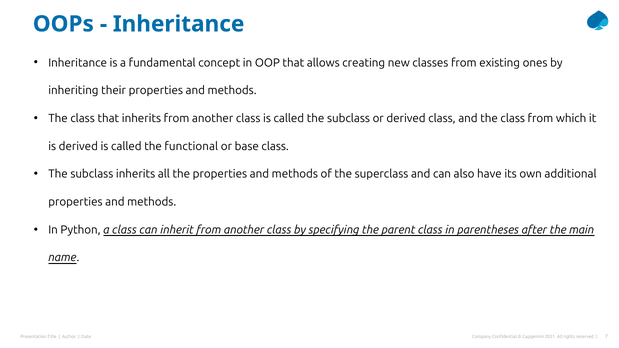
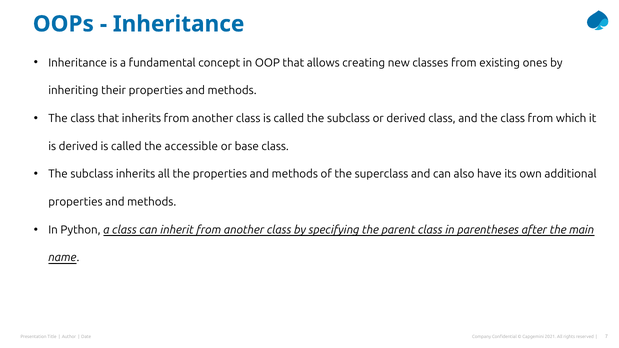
functional: functional -> accessible
